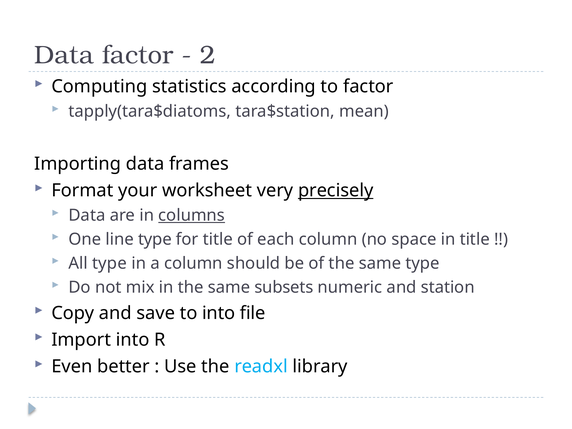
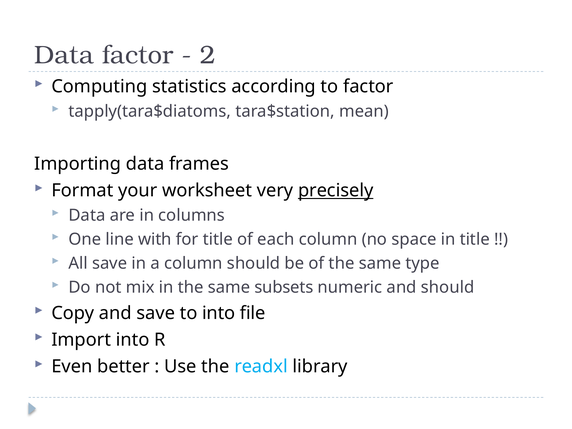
columns underline: present -> none
line type: type -> with
All type: type -> save
and station: station -> should
